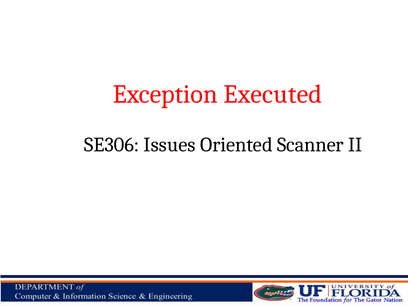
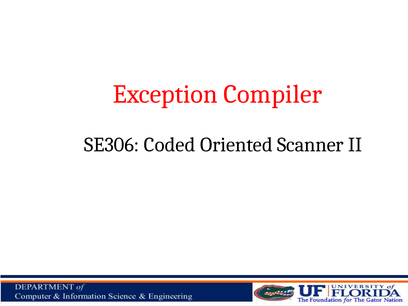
Executed: Executed -> Compiler
Issues: Issues -> Coded
